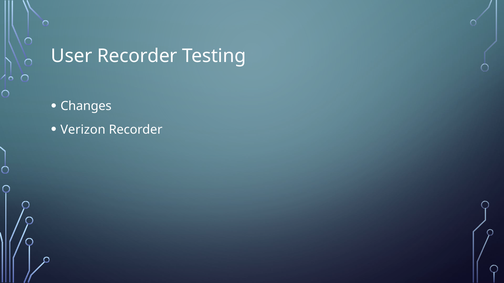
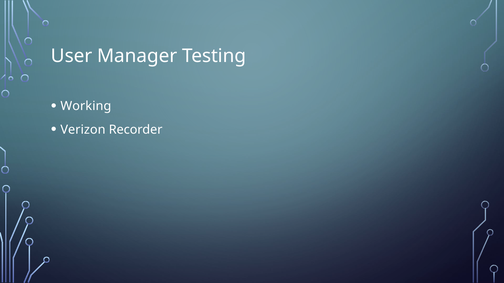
User Recorder: Recorder -> Manager
Changes: Changes -> Working
